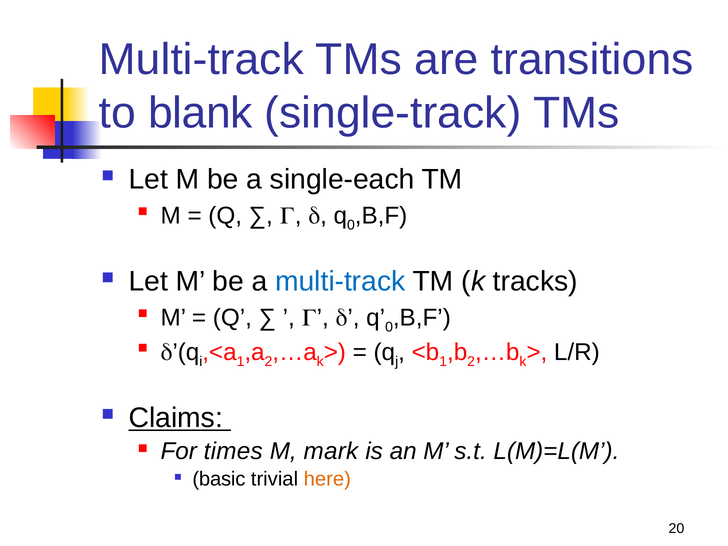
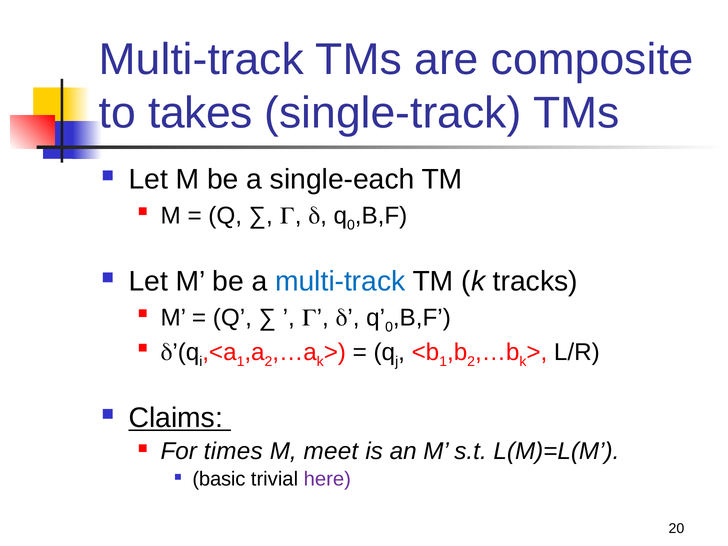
transitions: transitions -> composite
blank: blank -> takes
mark: mark -> meet
here colour: orange -> purple
